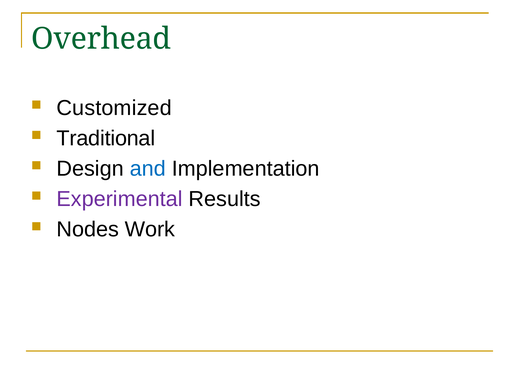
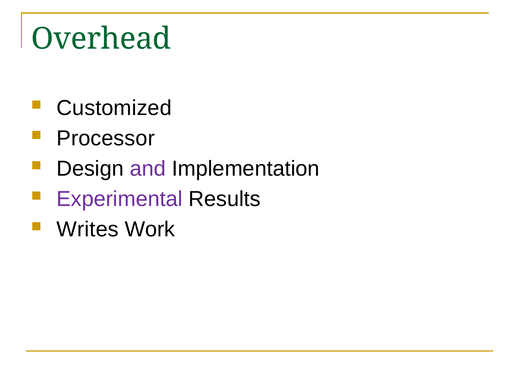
Traditional: Traditional -> Processor
and colour: blue -> purple
Nodes: Nodes -> Writes
